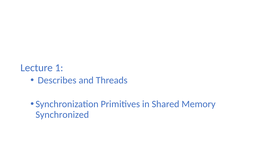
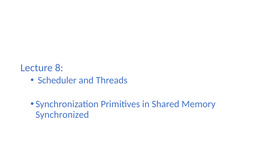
1: 1 -> 8
Describes: Describes -> Scheduler
